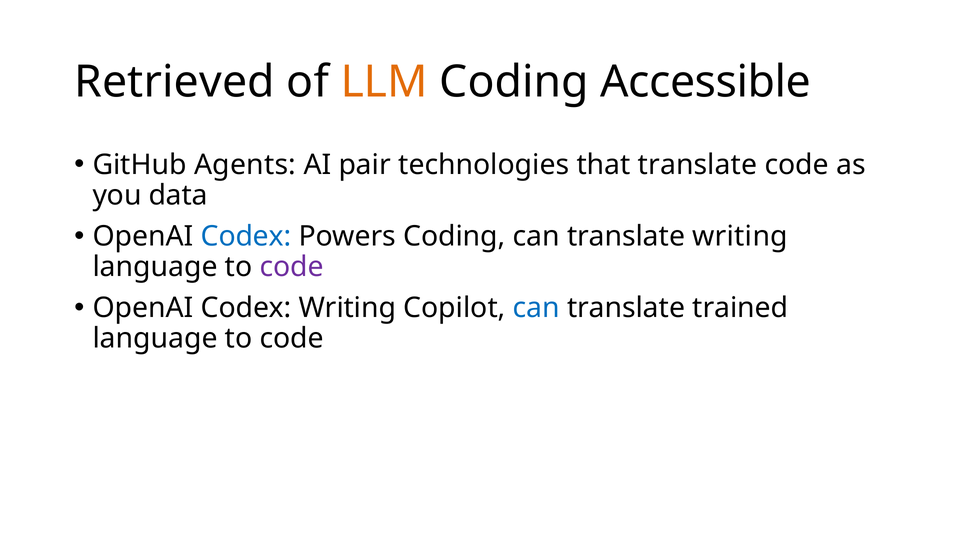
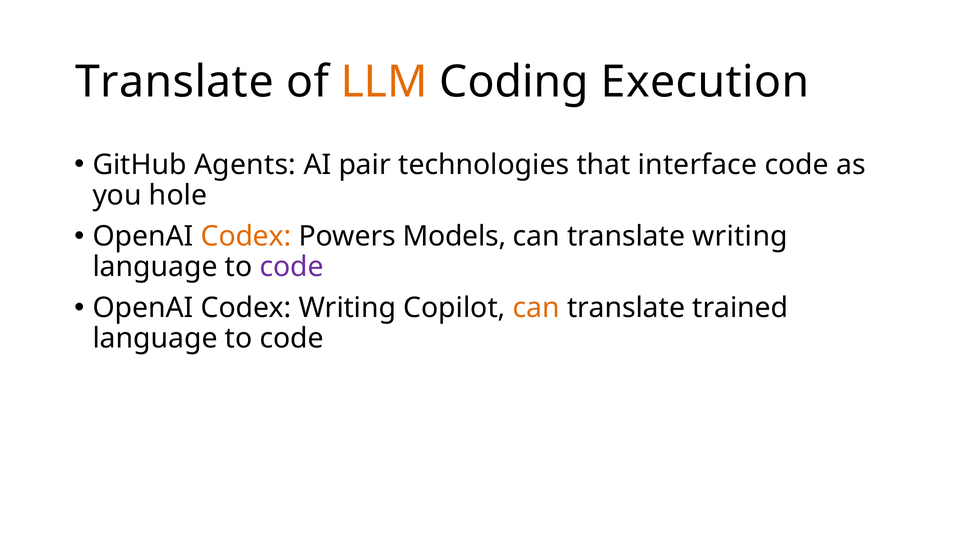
Retrieved at (175, 82): Retrieved -> Translate
Accessible: Accessible -> Execution
that translate: translate -> interface
data: data -> hole
Codex at (246, 236) colour: blue -> orange
Powers Coding: Coding -> Models
can at (536, 308) colour: blue -> orange
